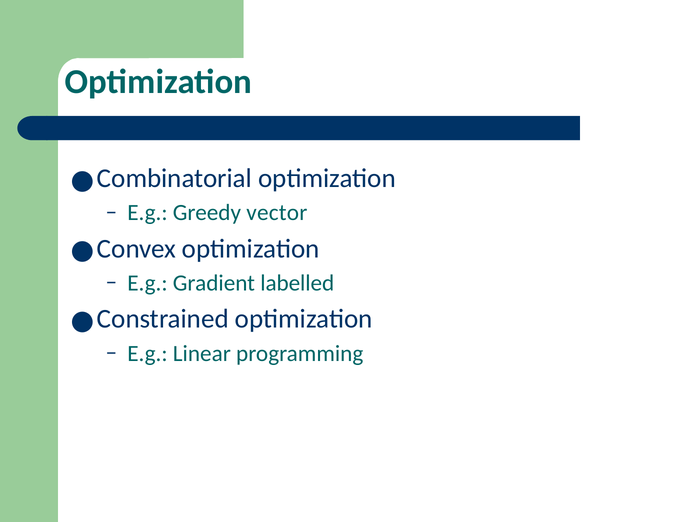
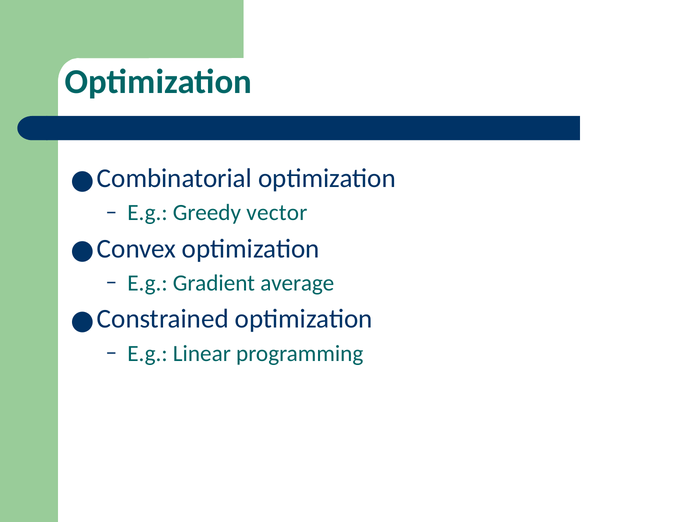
labelled: labelled -> average
